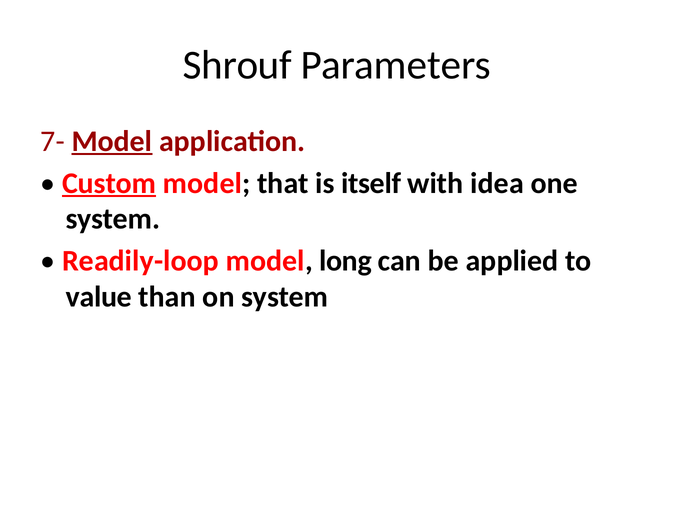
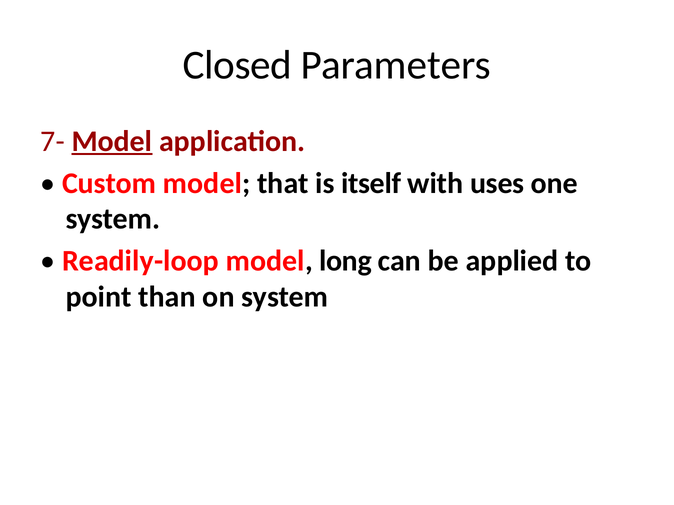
Shrouf: Shrouf -> Closed
Custom underline: present -> none
idea: idea -> uses
value: value -> point
